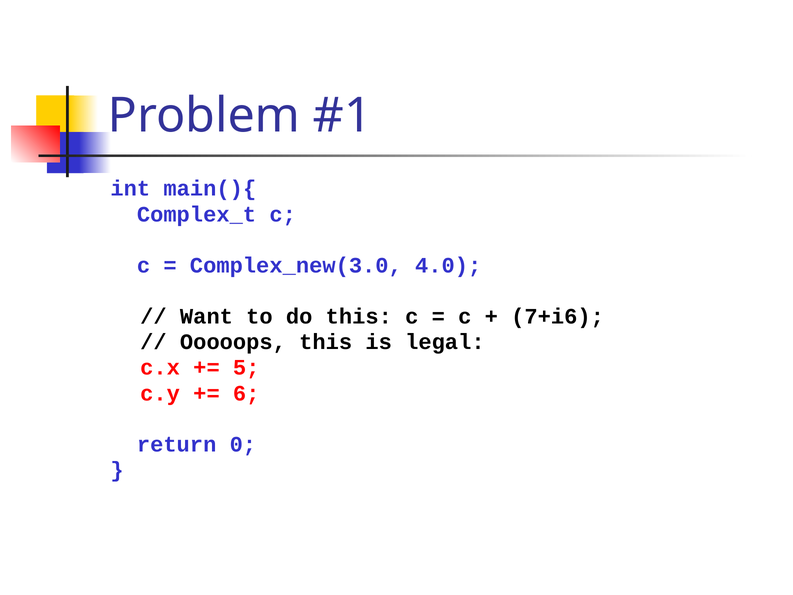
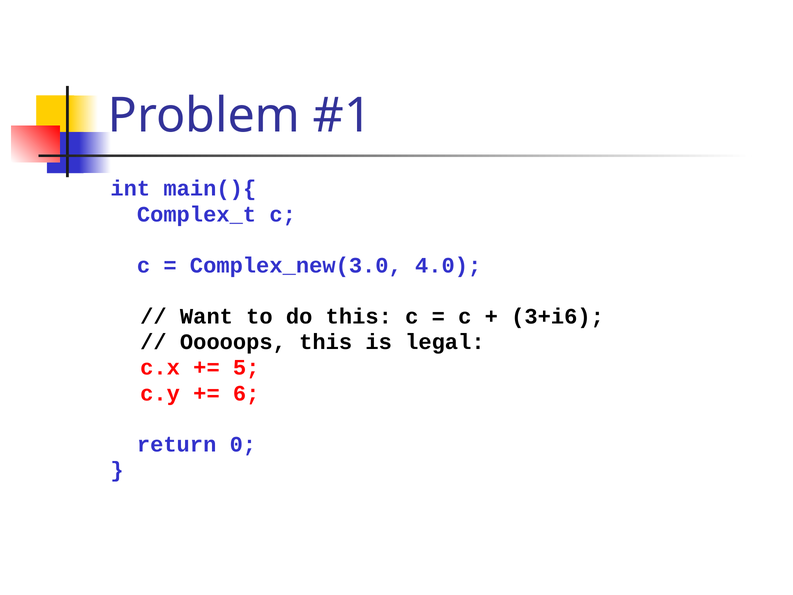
7+i6: 7+i6 -> 3+i6
